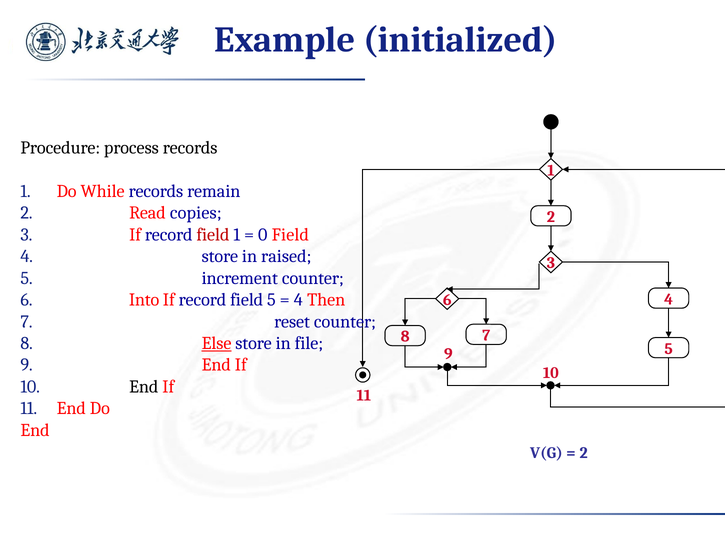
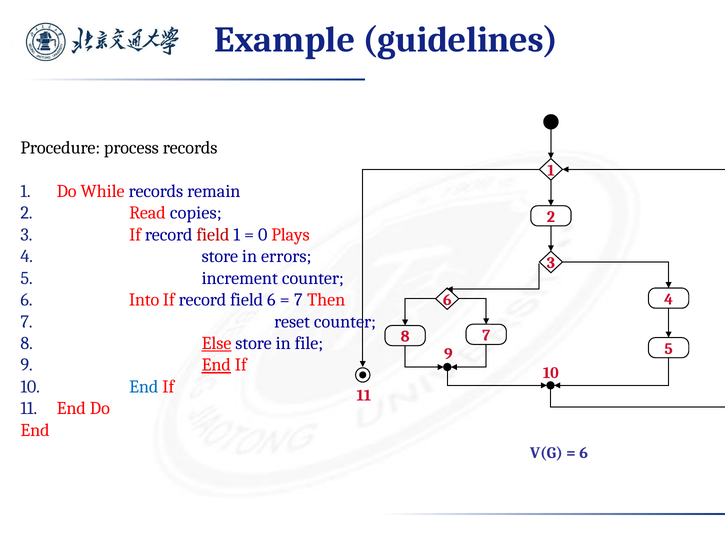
initialized: initialized -> guidelines
0 Field: Field -> Plays
raised: raised -> errors
field 5: 5 -> 6
4 at (298, 300): 4 -> 7
End at (216, 365) underline: none -> present
End at (144, 387) colour: black -> blue
2 at (584, 454): 2 -> 6
